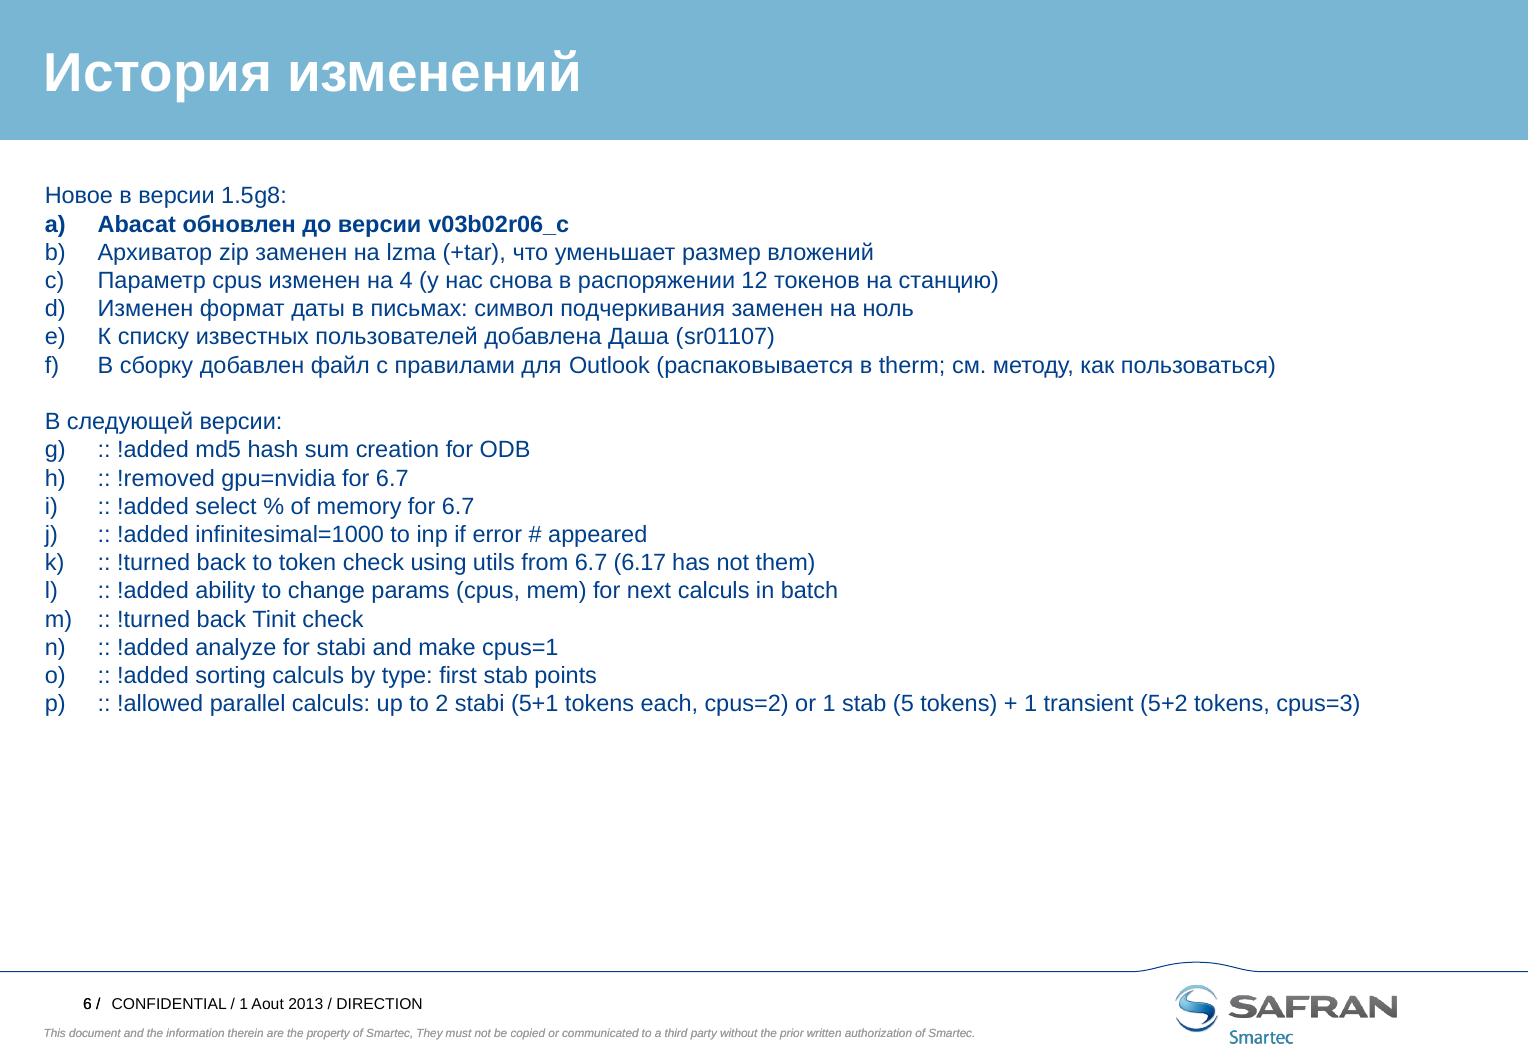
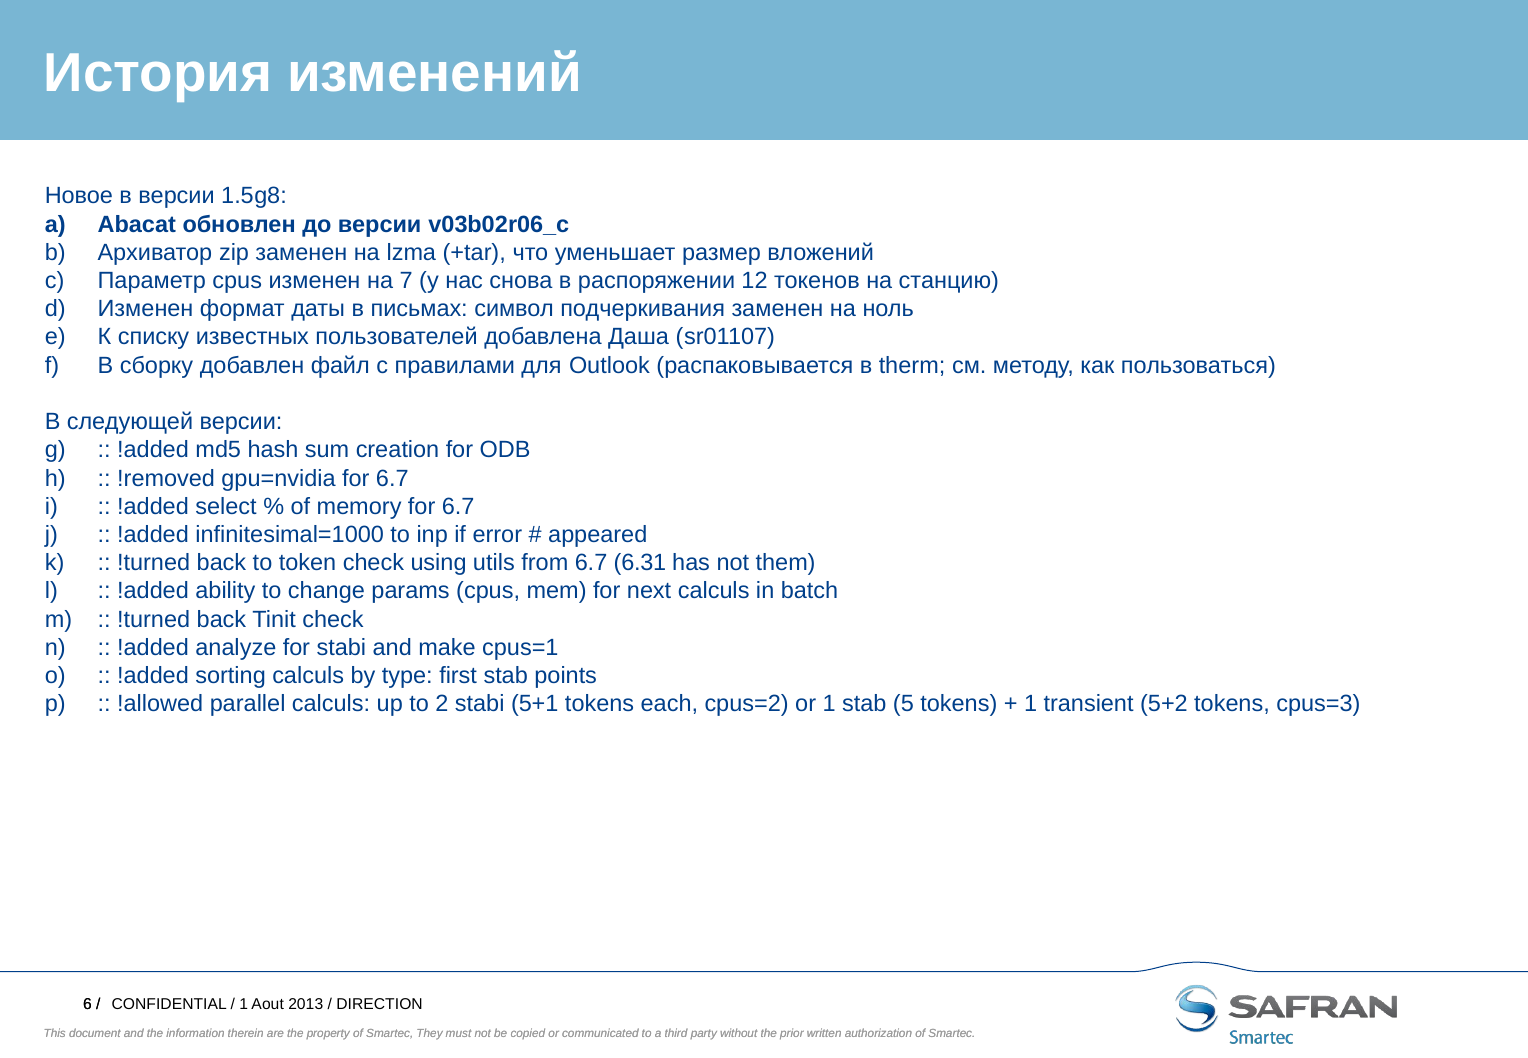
4: 4 -> 7
6.17: 6.17 -> 6.31
